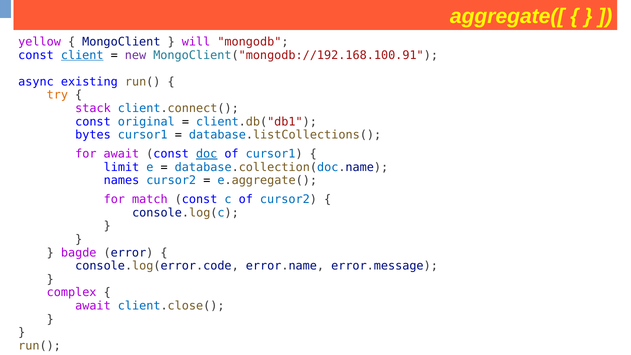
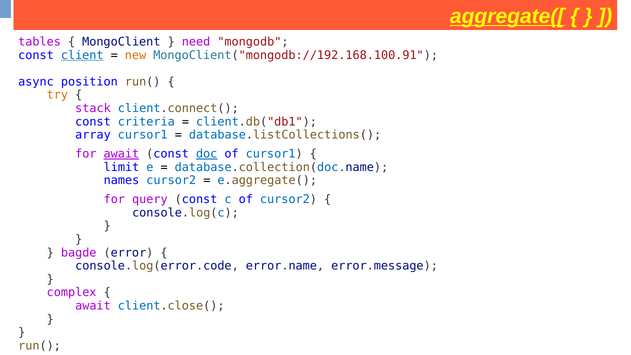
aggregate([ underline: none -> present
yellow: yellow -> tables
will: will -> need
new colour: purple -> orange
existing: existing -> position
original: original -> criteria
bytes: bytes -> array
await at (121, 154) underline: none -> present
match: match -> query
